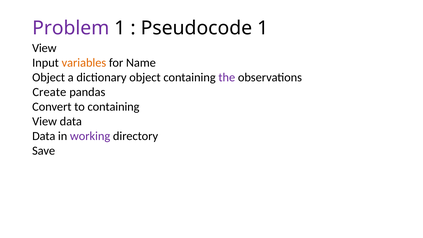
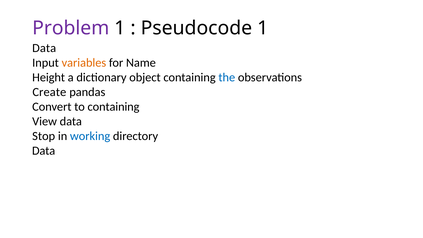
View at (44, 48): View -> Data
Object at (49, 77): Object -> Height
the colour: purple -> blue
Data at (44, 136): Data -> Stop
working colour: purple -> blue
Save at (44, 151): Save -> Data
